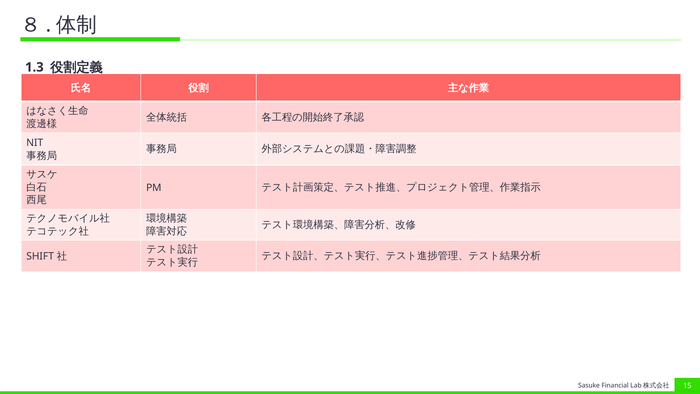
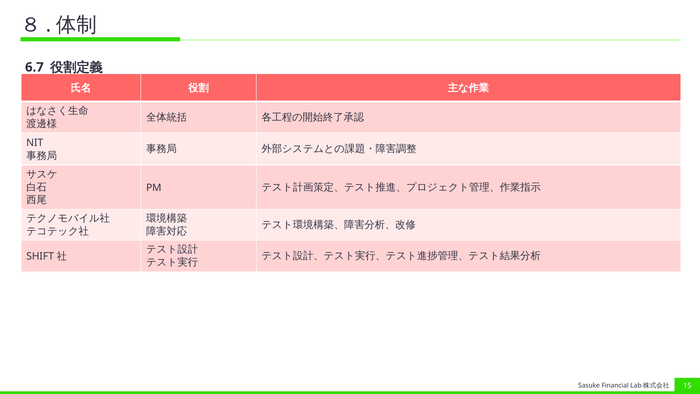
1.3: 1.3 -> 6.7
